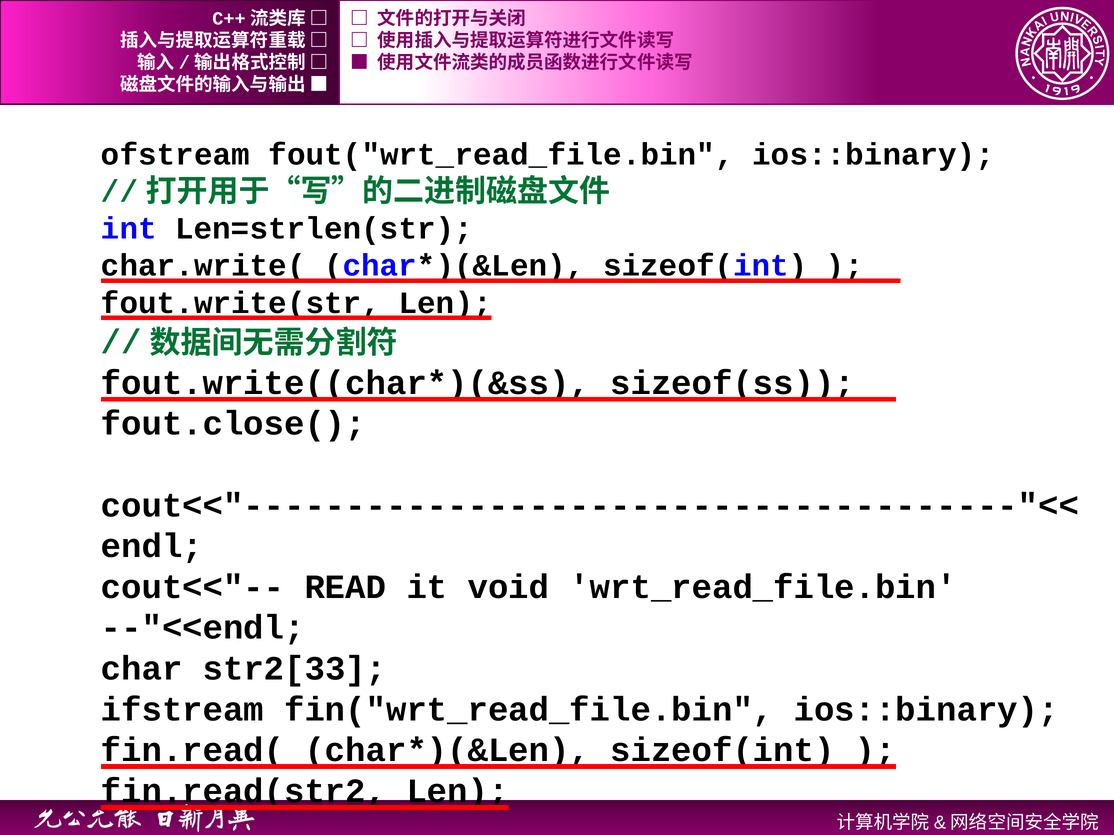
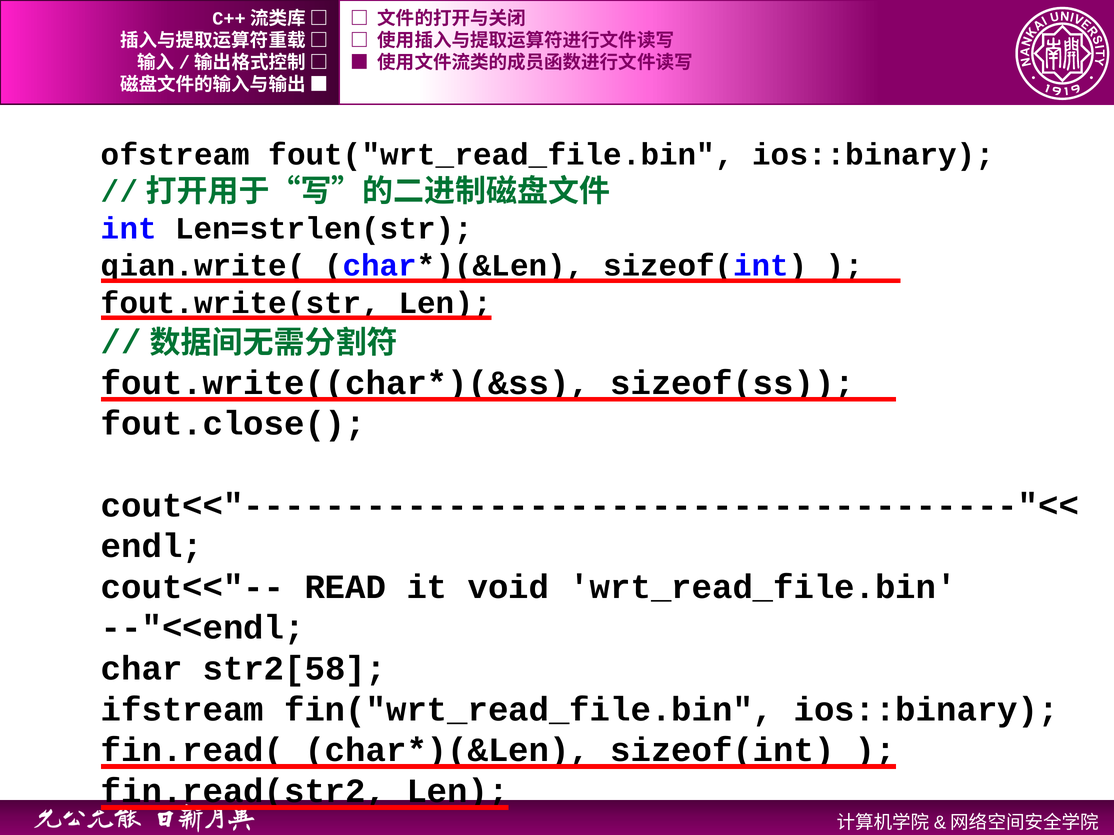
char.write(: char.write( -> qian.write(
str2[33: str2[33 -> str2[58
